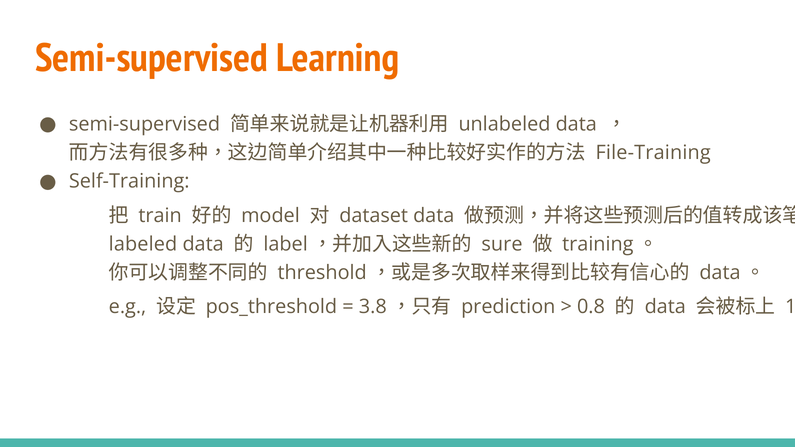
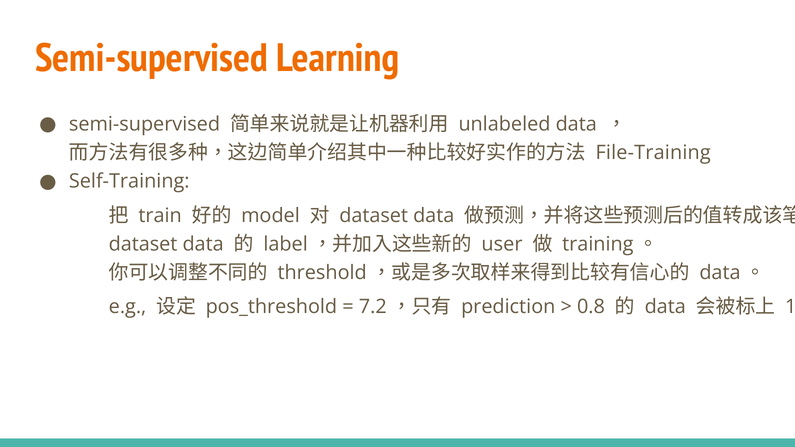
labeled at (143, 244): labeled -> dataset
sure: sure -> user
3.8: 3.8 -> 7.2
